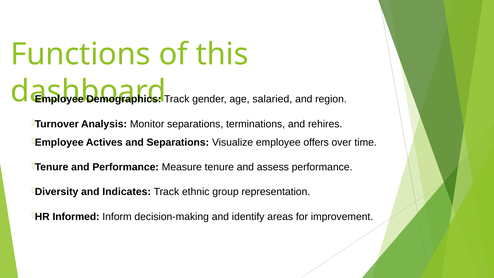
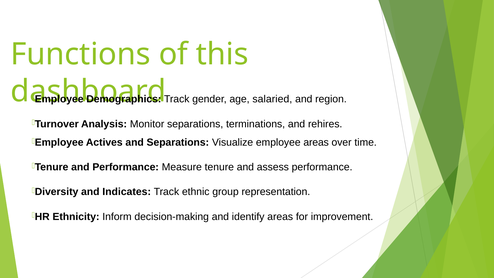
employee offers: offers -> areas
Informed: Informed -> Ethnicity
